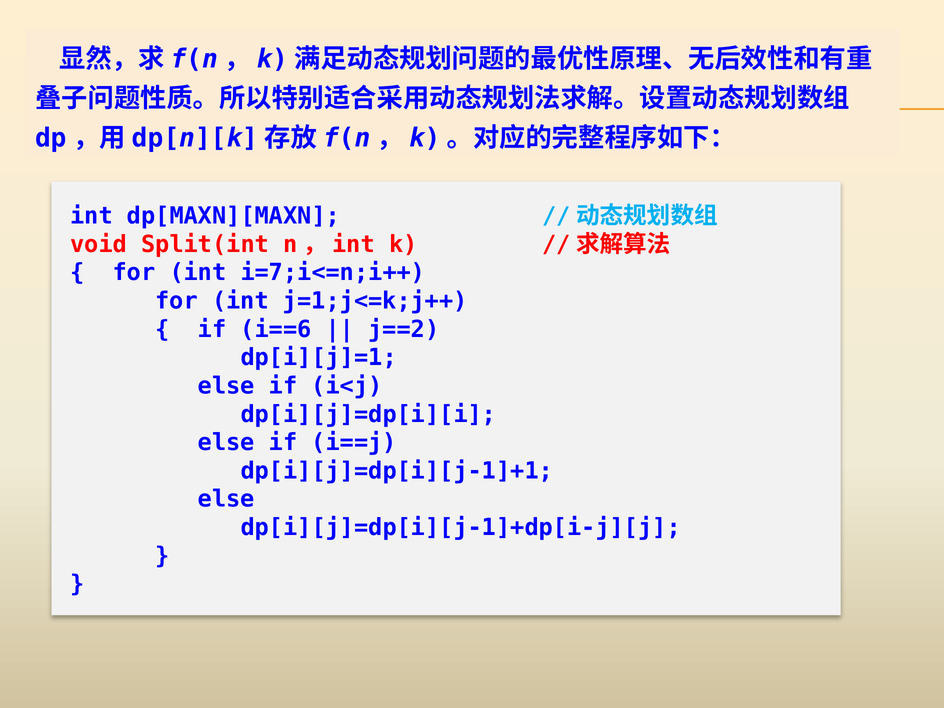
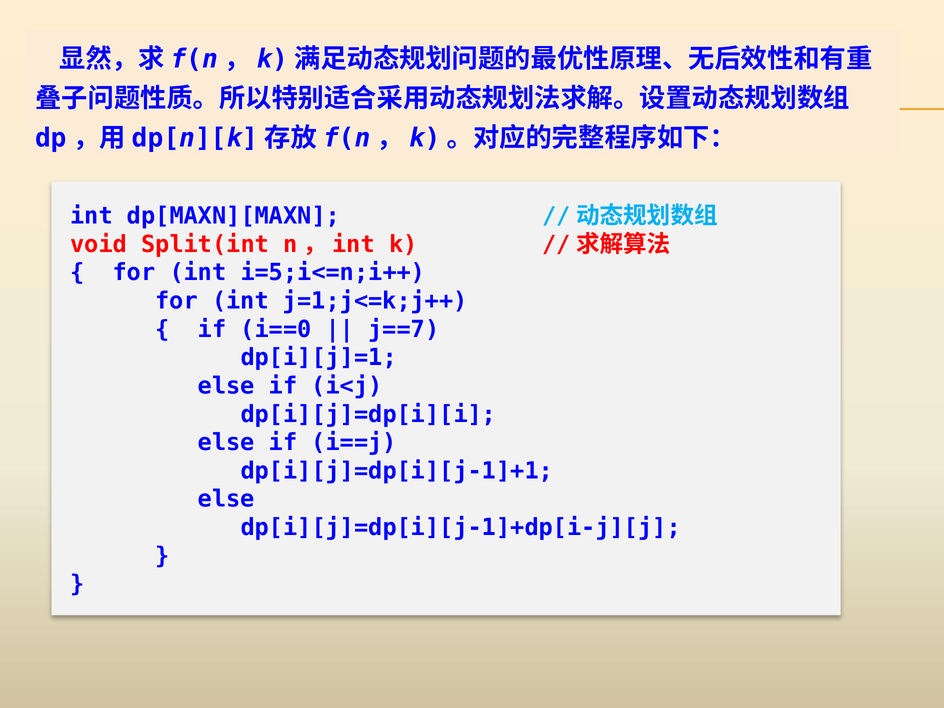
i=7;i<=n;i++: i=7;i<=n;i++ -> i=5;i<=n;i++
i==6: i==6 -> i==0
j==2: j==2 -> j==7
